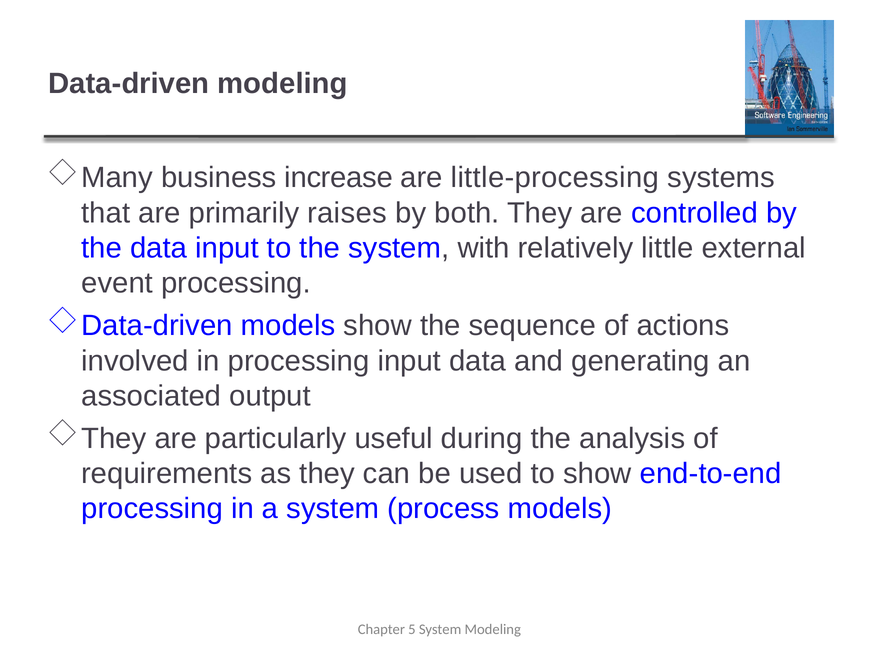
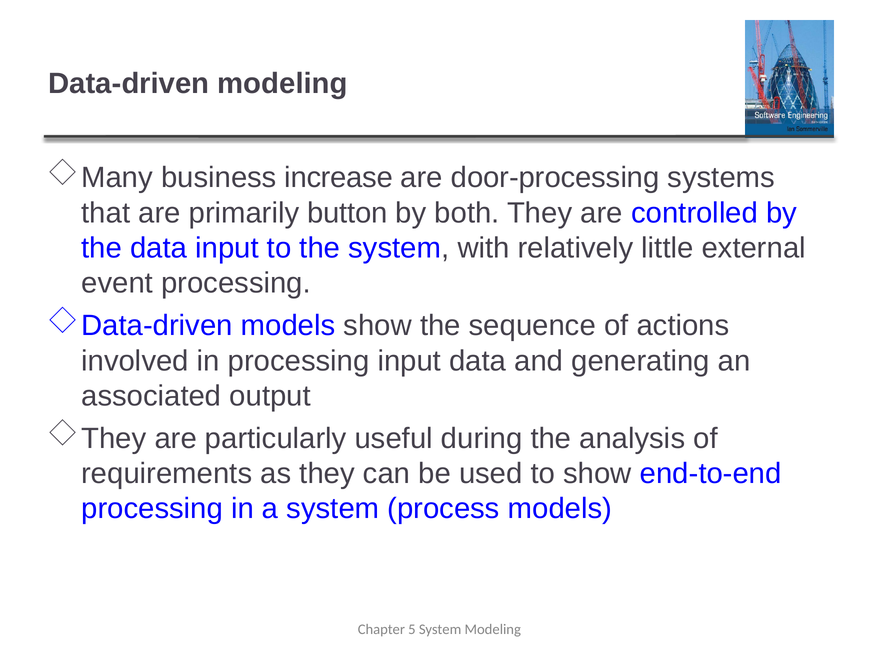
little-processing: little-processing -> door-processing
raises: raises -> button
